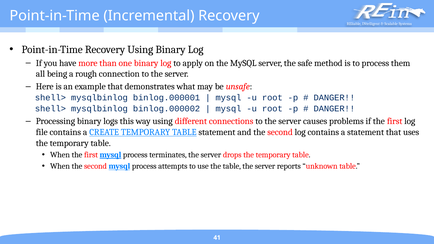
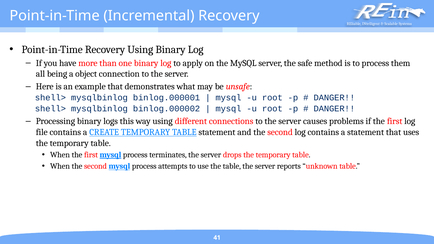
rough: rough -> object
